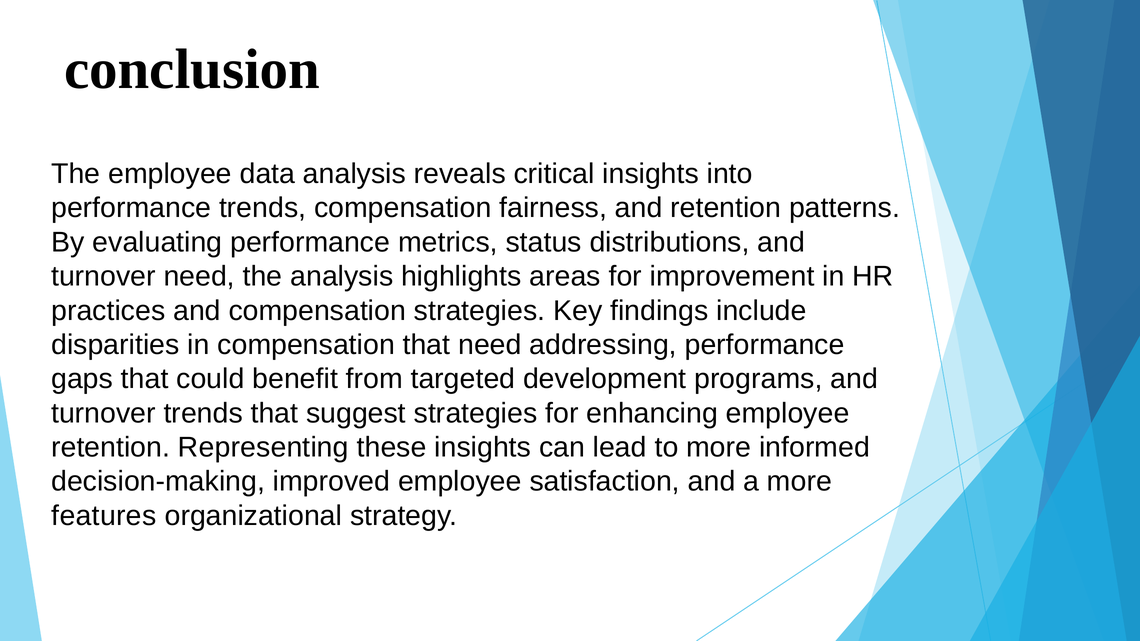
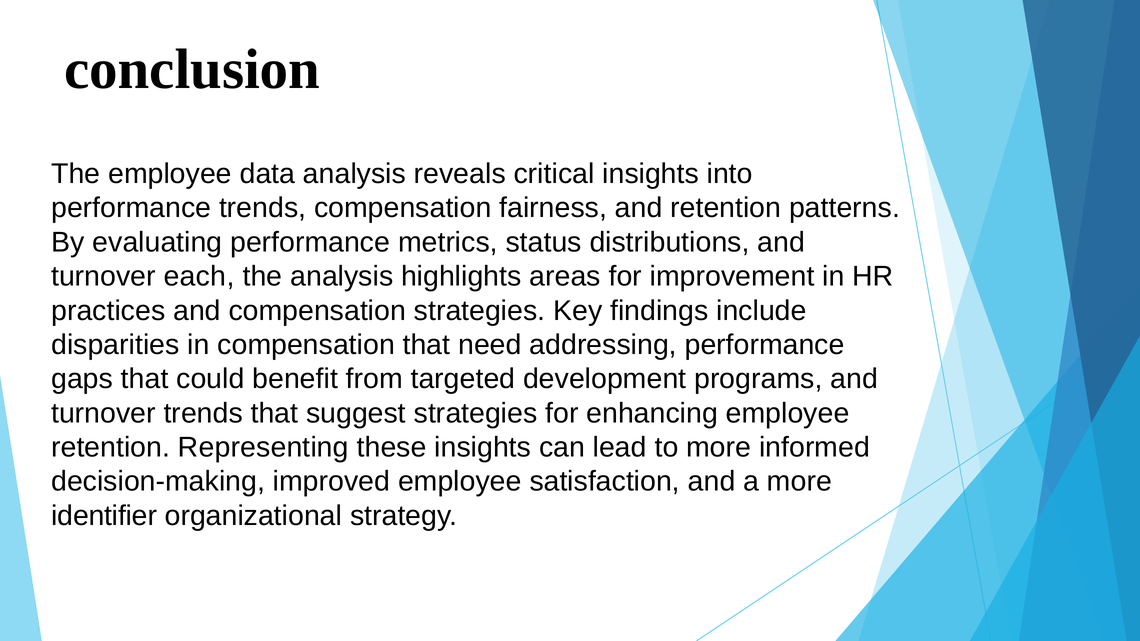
turnover need: need -> each
features: features -> identifier
